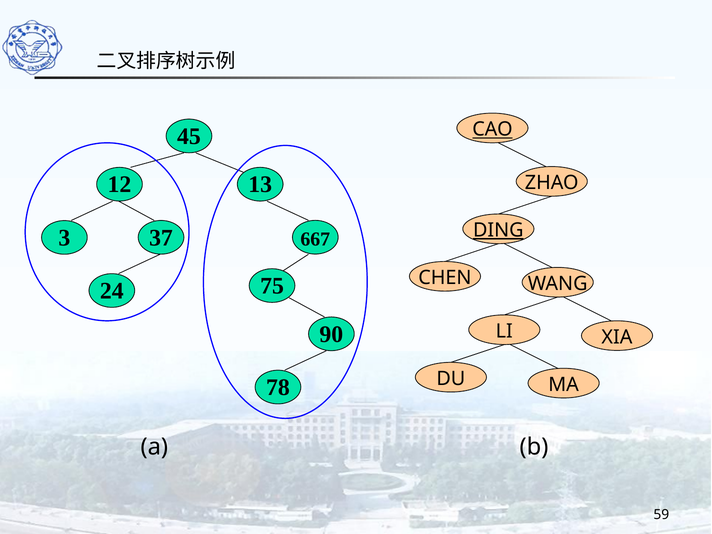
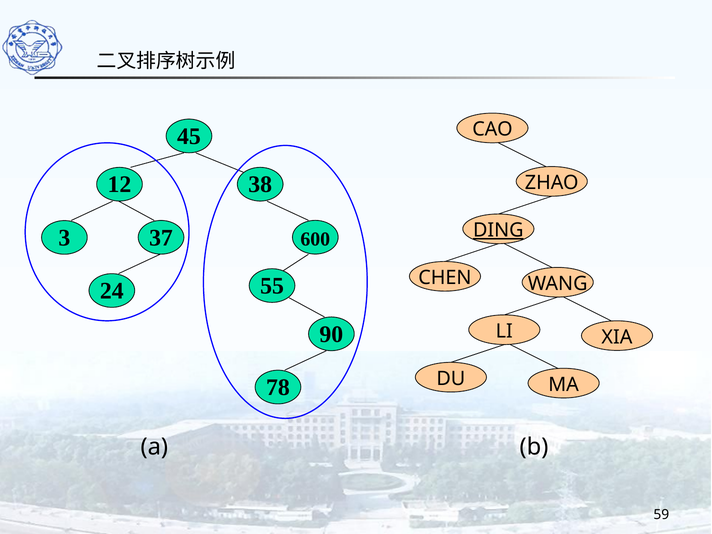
CAO underline: present -> none
13: 13 -> 38
667: 667 -> 600
75: 75 -> 55
